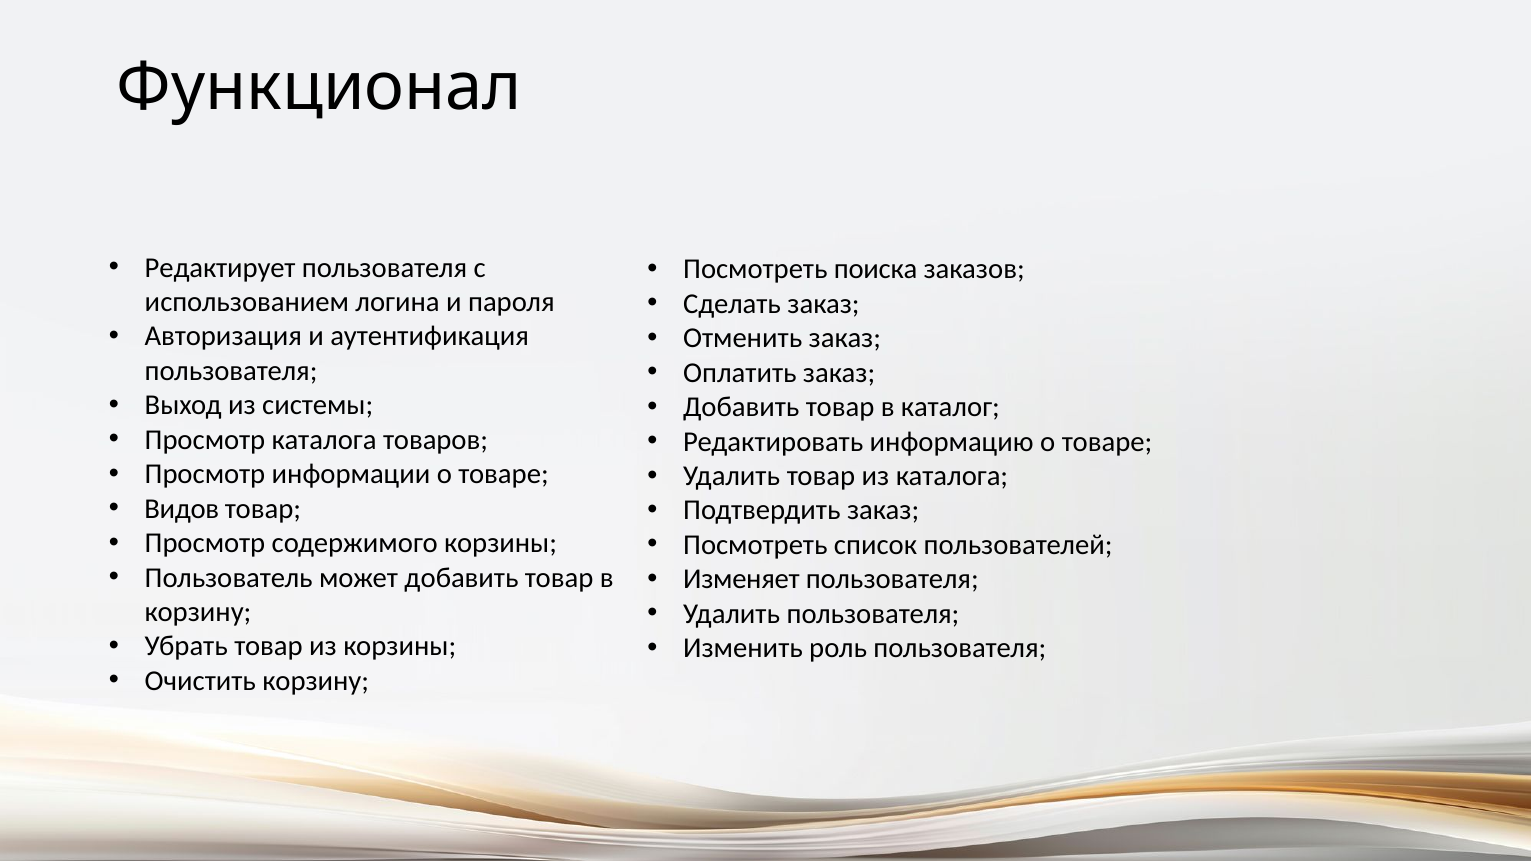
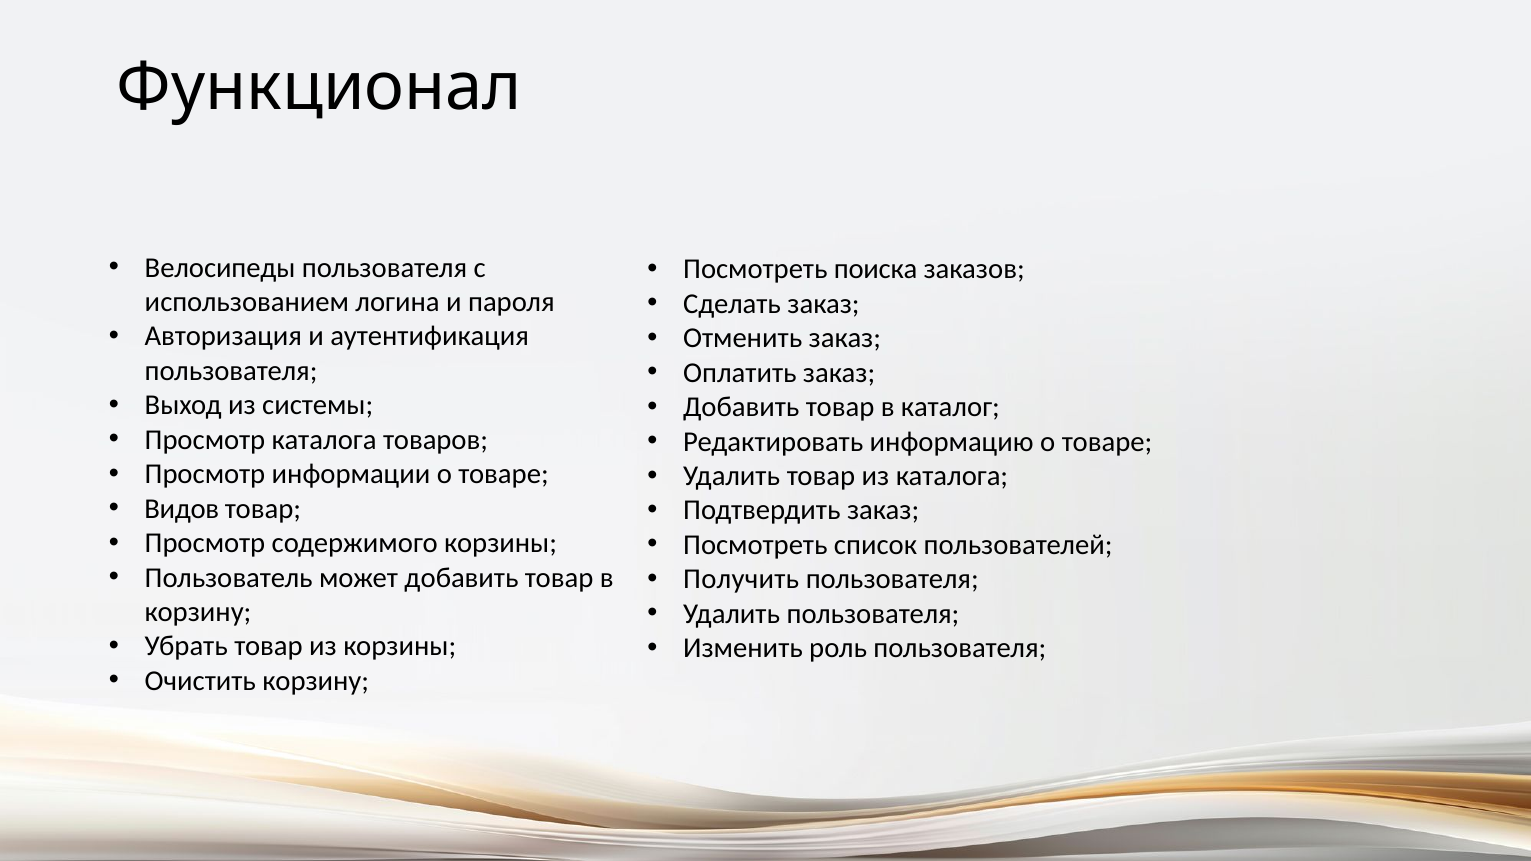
Редактирует: Редактирует -> Велосипеды
Изменяет: Изменяет -> Получить
